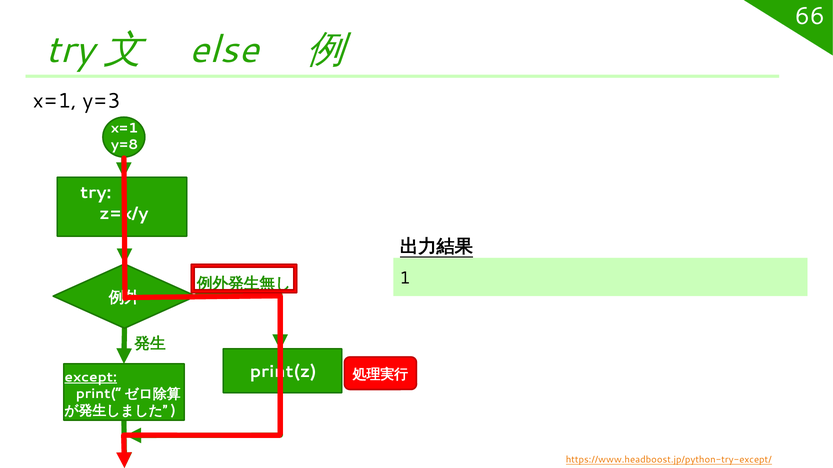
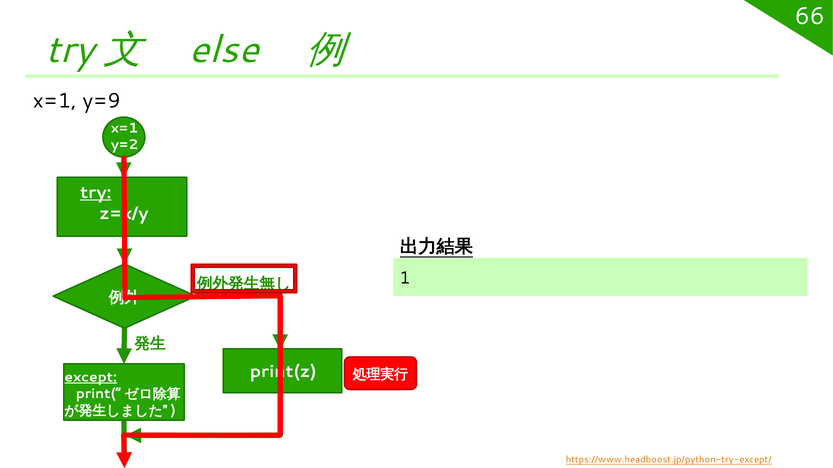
y=3: y=3 -> y=9
y=8: y=8 -> y=2
try underline: none -> present
